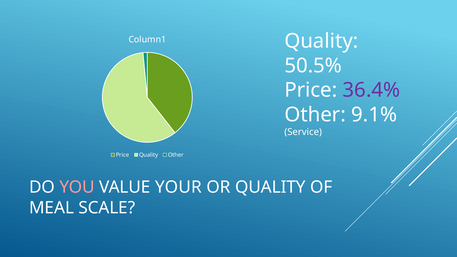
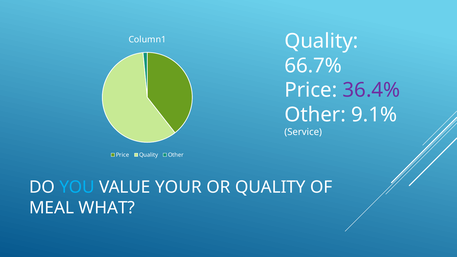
50.5%: 50.5% -> 66.7%
YOU colour: pink -> light blue
SCALE: SCALE -> WHAT
